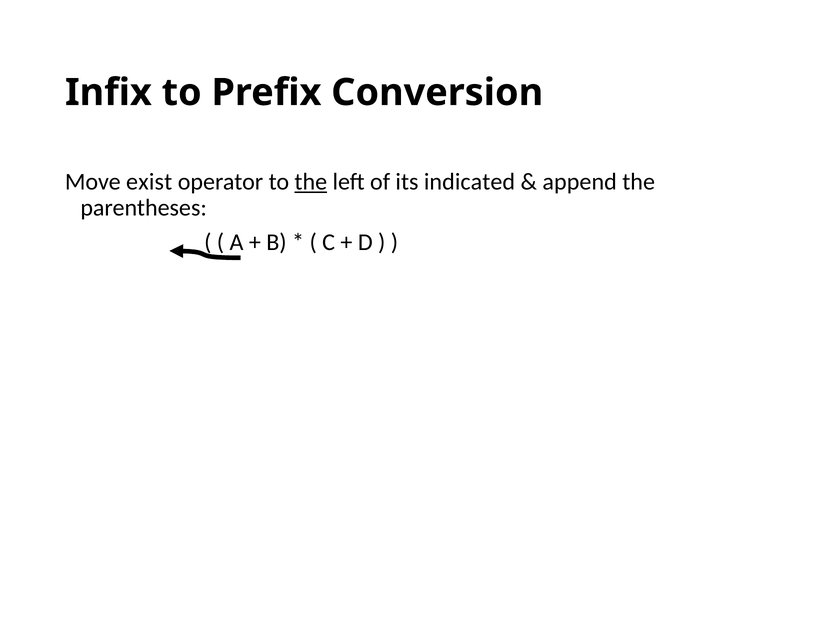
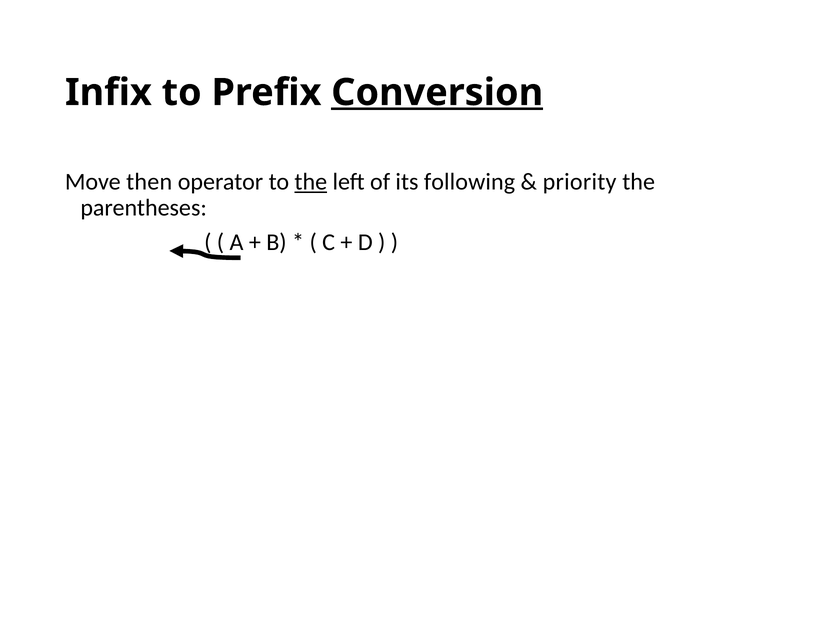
Conversion underline: none -> present
exist: exist -> then
indicated: indicated -> following
append: append -> priority
